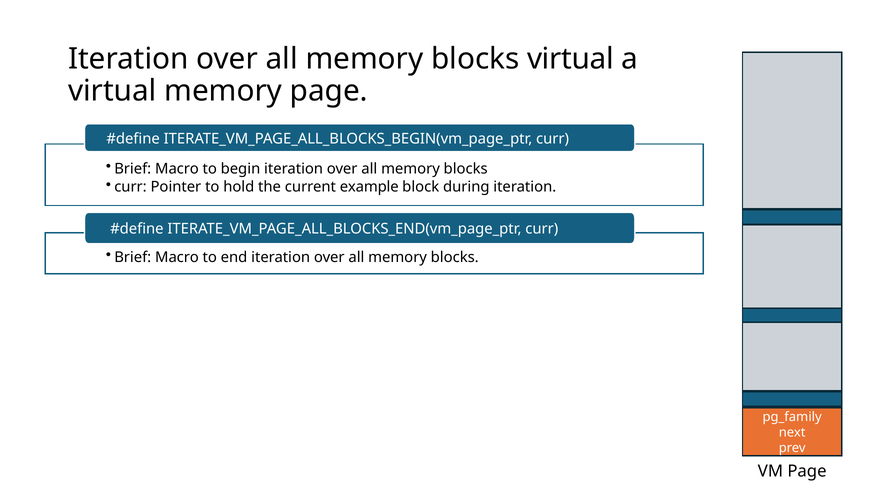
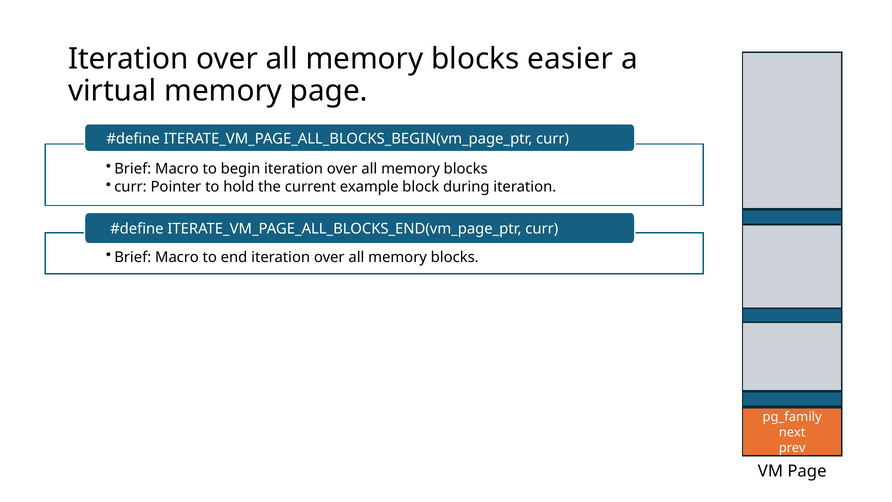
blocks virtual: virtual -> easier
